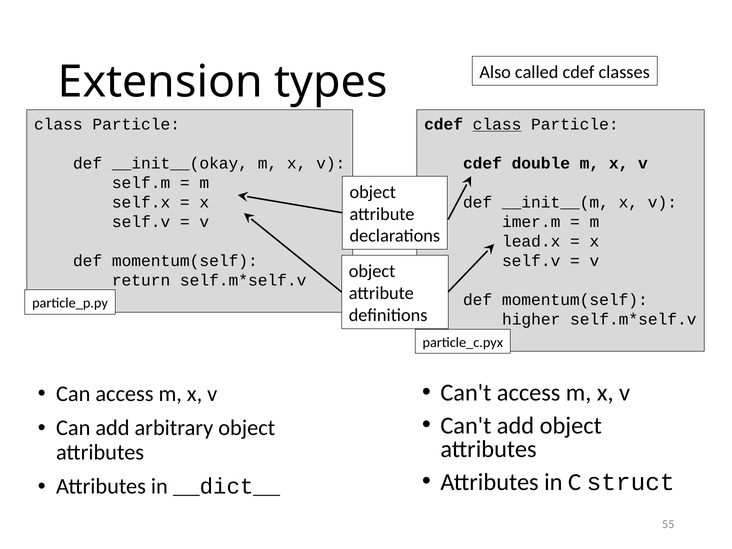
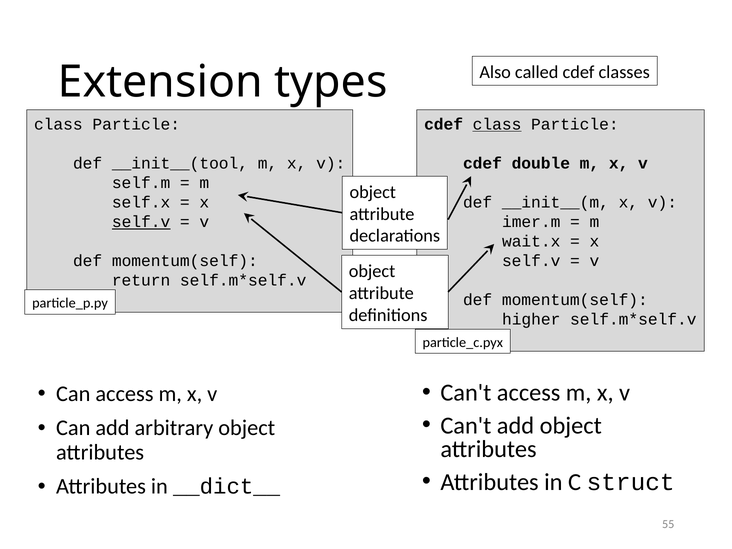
__init__(okay: __init__(okay -> __init__(tool
self.v at (141, 222) underline: none -> present
lead.x: lead.x -> wait.x
